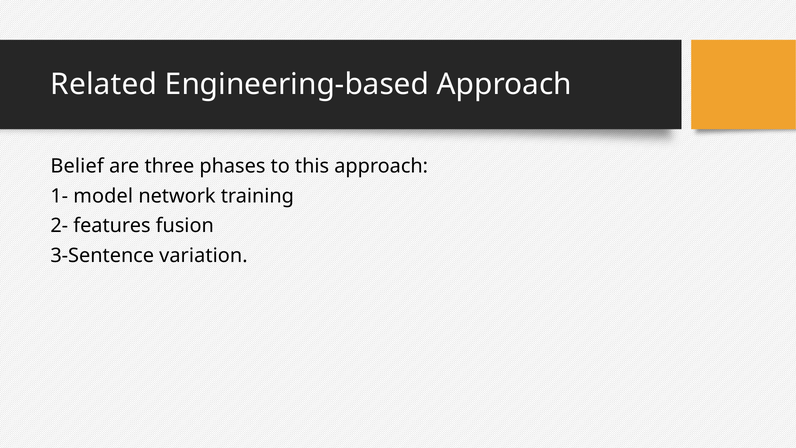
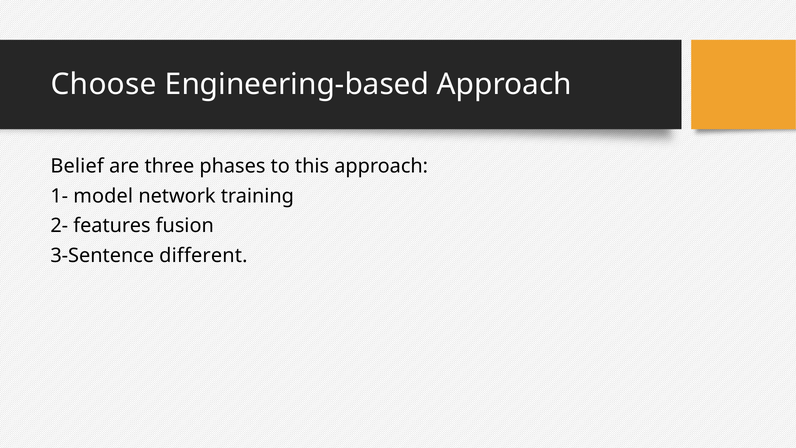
Related: Related -> Choose
variation: variation -> different
